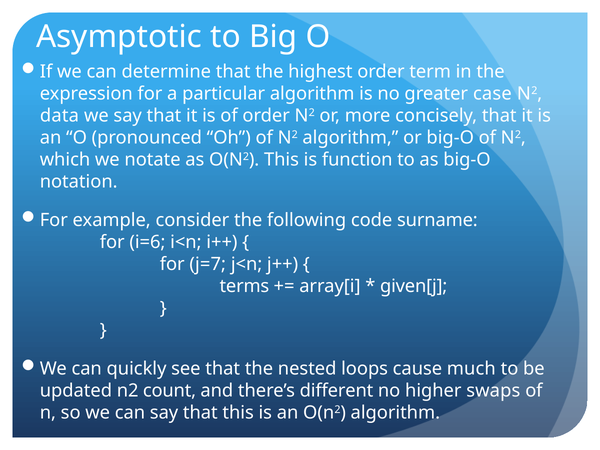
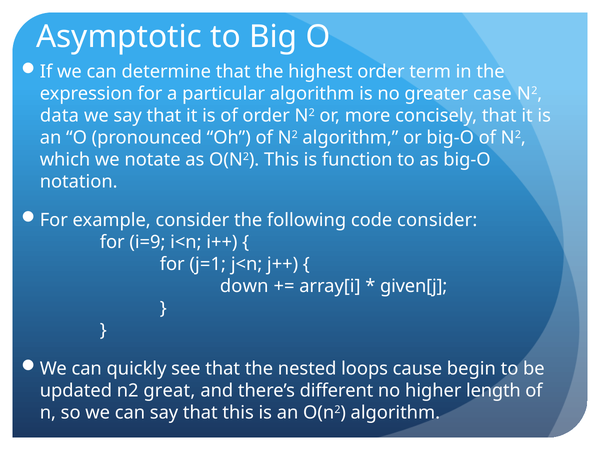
code surname: surname -> consider
i=6: i=6 -> i=9
j=7: j=7 -> j=1
terms: terms -> down
much: much -> begin
count: count -> great
swaps: swaps -> length
